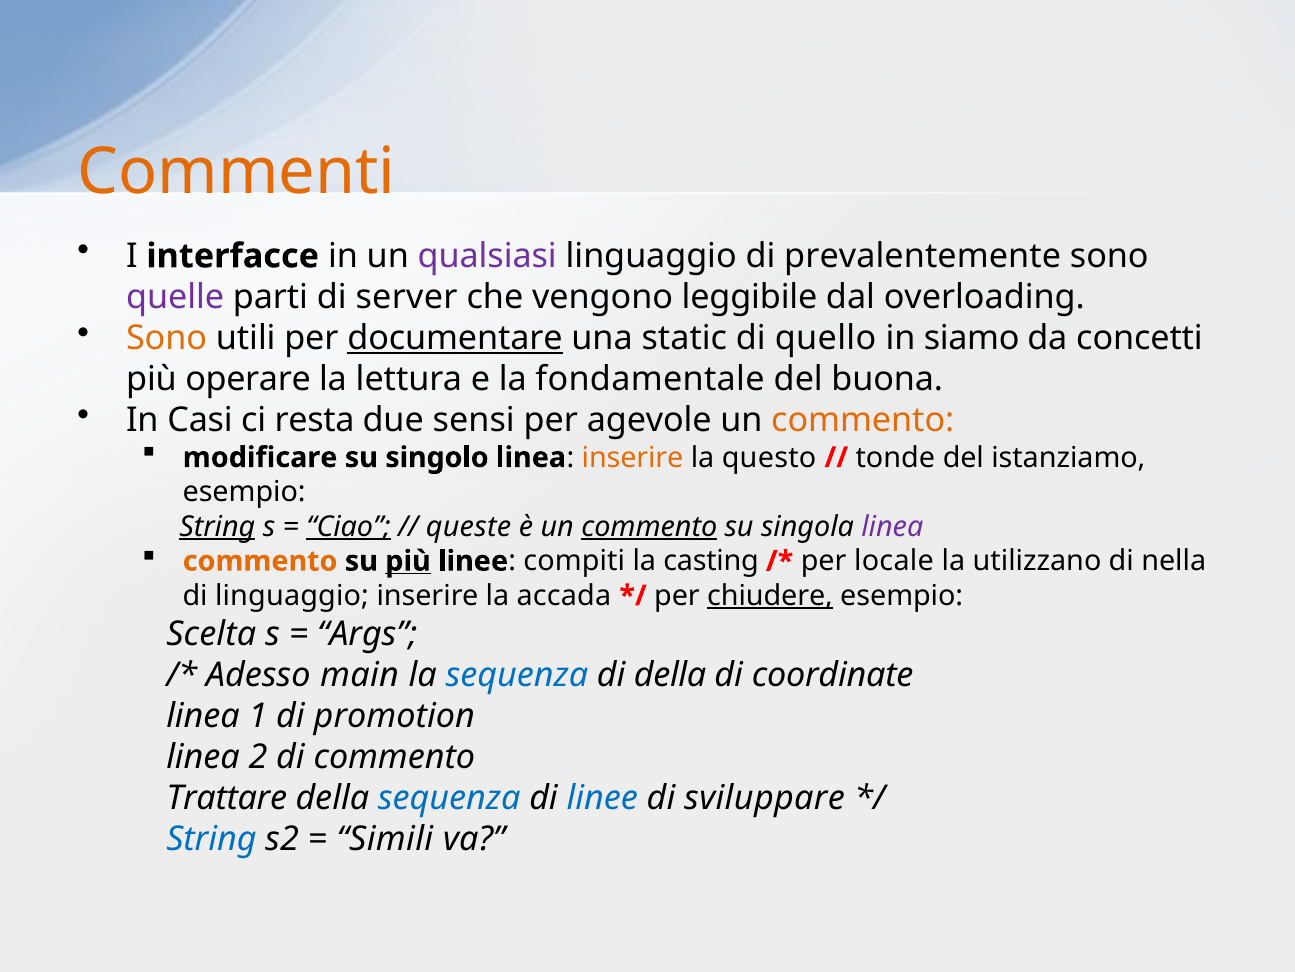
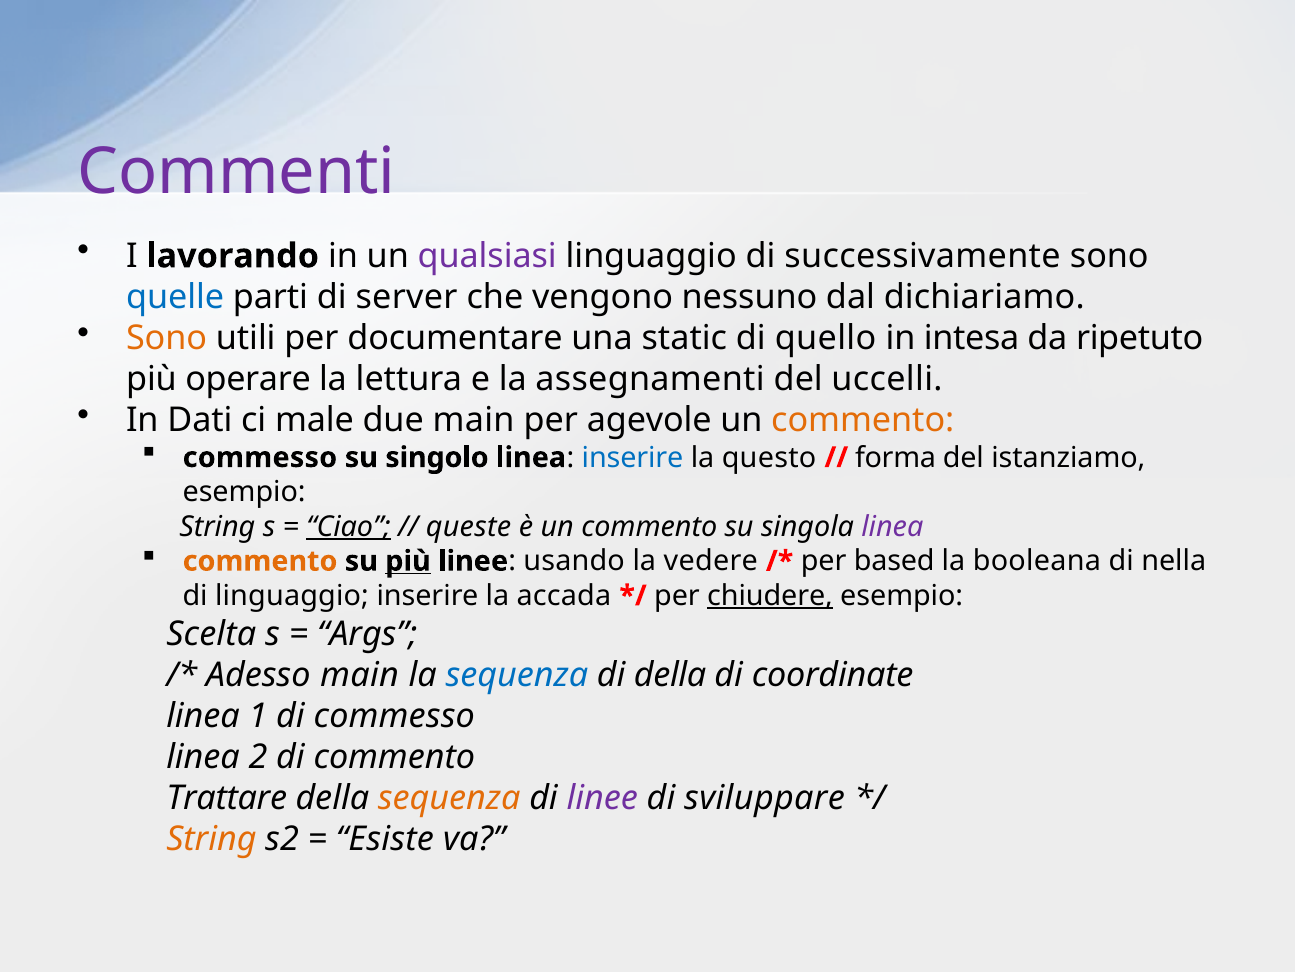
Commenti colour: orange -> purple
interfacce: interfacce -> lavorando
prevalentemente: prevalentemente -> successivamente
quelle colour: purple -> blue
leggibile: leggibile -> nessuno
overloading: overloading -> dichiariamo
documentare underline: present -> none
siamo: siamo -> intesa
concetti: concetti -> ripetuto
fondamentale: fondamentale -> assegnamenti
buona: buona -> uccelli
Casi: Casi -> Dati
resta: resta -> male
due sensi: sensi -> main
modificare at (260, 457): modificare -> commesso
inserire at (633, 457) colour: orange -> blue
tonde: tonde -> forma
String at (217, 526) underline: present -> none
commento at (649, 526) underline: present -> none
compiti: compiti -> usando
casting: casting -> vedere
locale: locale -> based
utilizzano: utilizzano -> booleana
di promotion: promotion -> commesso
sequenza at (449, 797) colour: blue -> orange
linee at (602, 797) colour: blue -> purple
String at (211, 838) colour: blue -> orange
Simili: Simili -> Esiste
